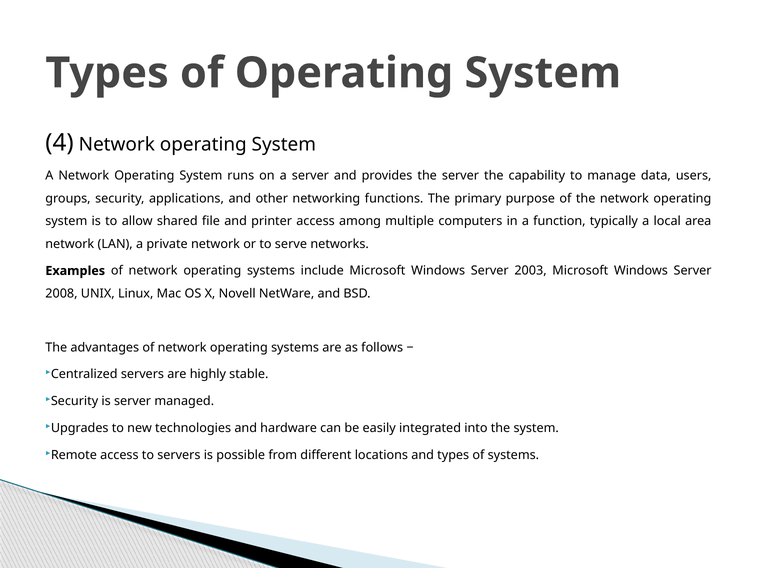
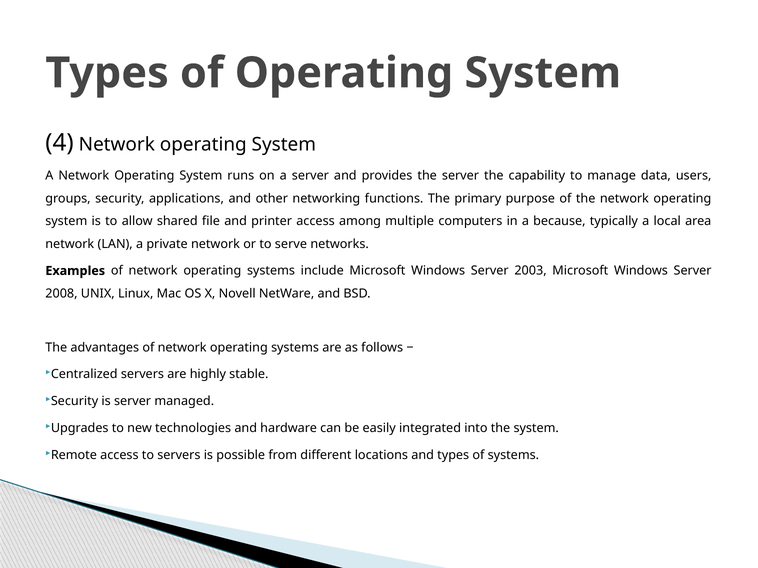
function: function -> because
